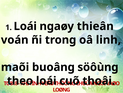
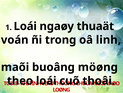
thieân: thieân -> thuaät
söôùng: söôùng -> möøng
